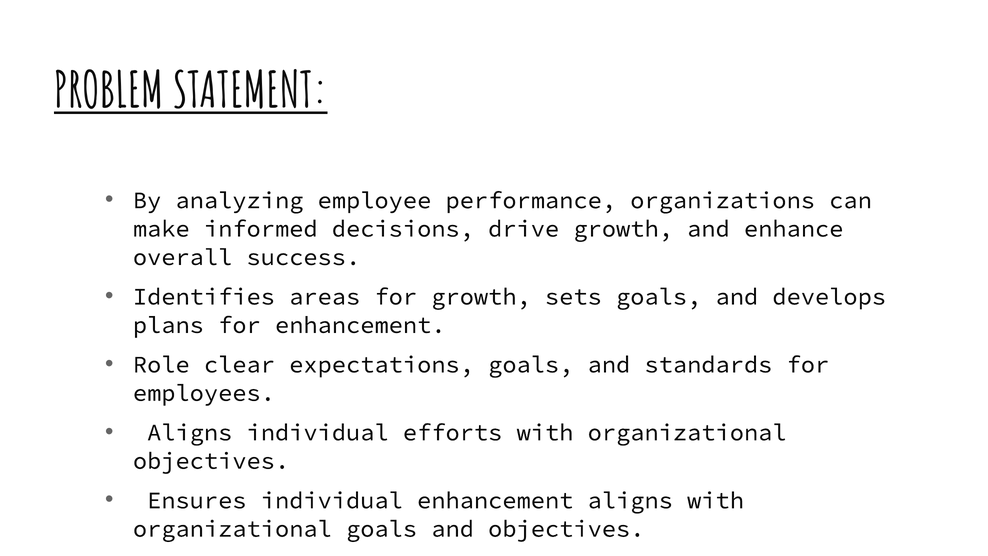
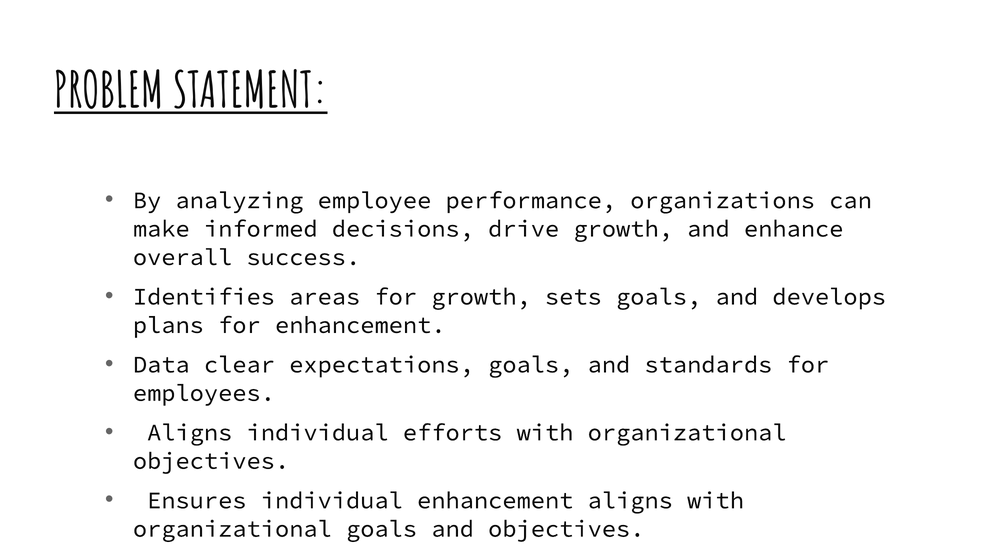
Role: Role -> Data
